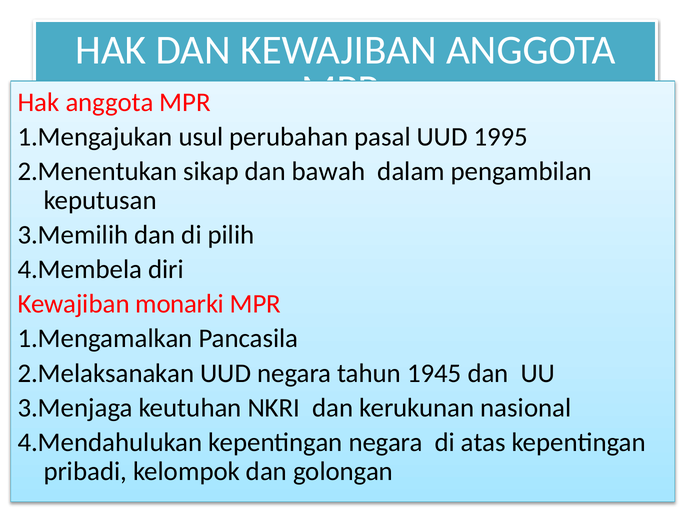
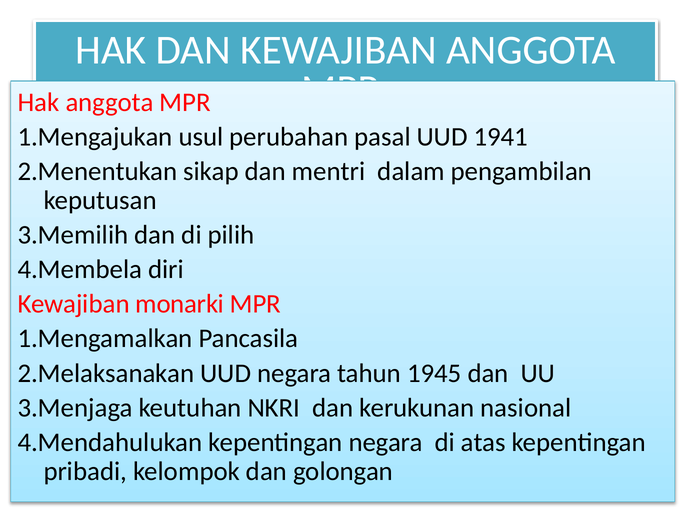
1995: 1995 -> 1941
bawah: bawah -> mentri
